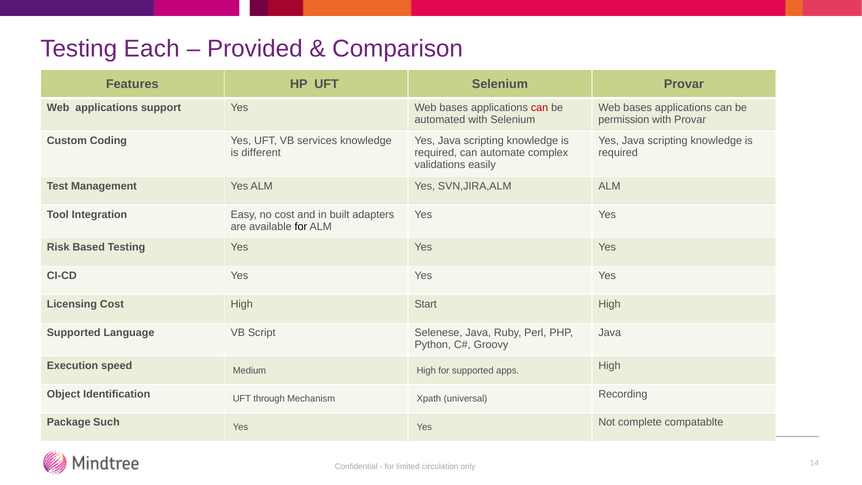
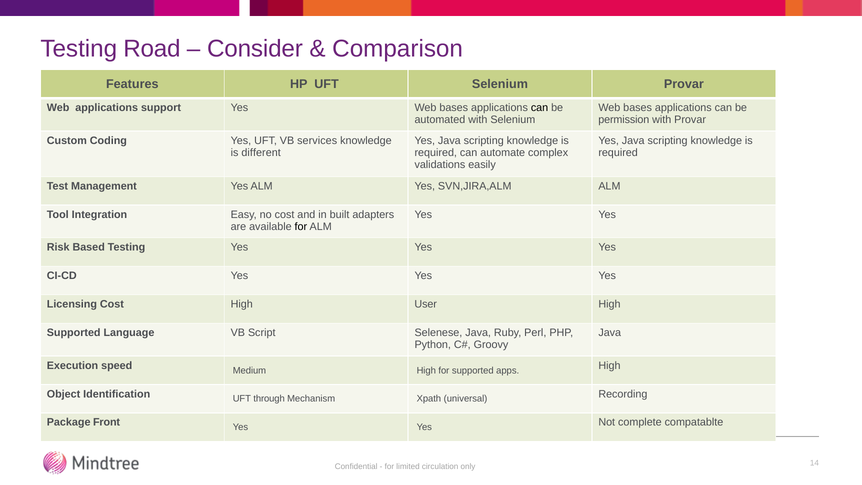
Each: Each -> Road
Provided: Provided -> Consider
can at (540, 108) colour: red -> black
Start: Start -> User
Such: Such -> Front
